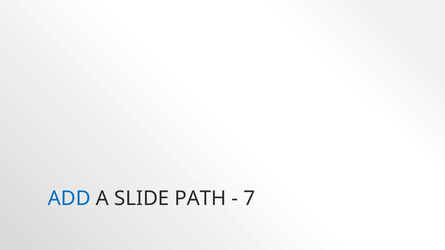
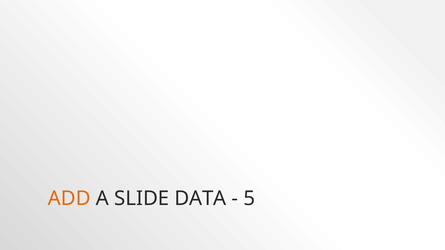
ADD colour: blue -> orange
PATH: PATH -> DATA
7: 7 -> 5
